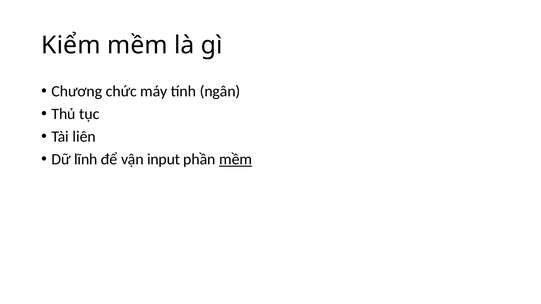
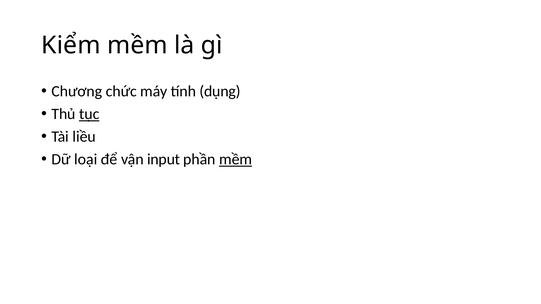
ngân: ngân -> dụng
tục underline: none -> present
liên: liên -> liều
lĩnh: lĩnh -> loại
